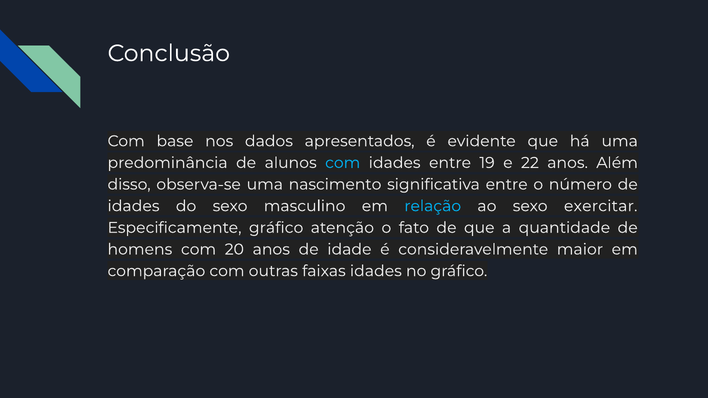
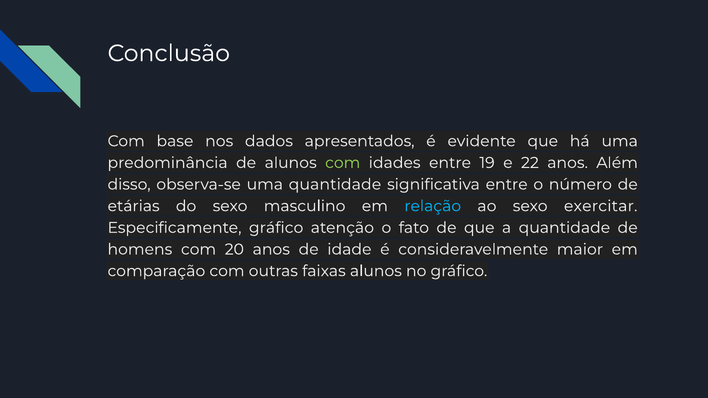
com at (343, 163) colour: light blue -> light green
uma nascimento: nascimento -> quantidade
idades at (134, 206): idades -> etárias
faixas idades: idades -> alunos
